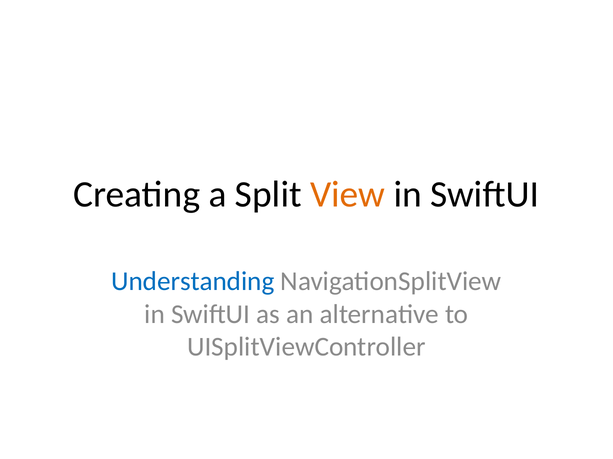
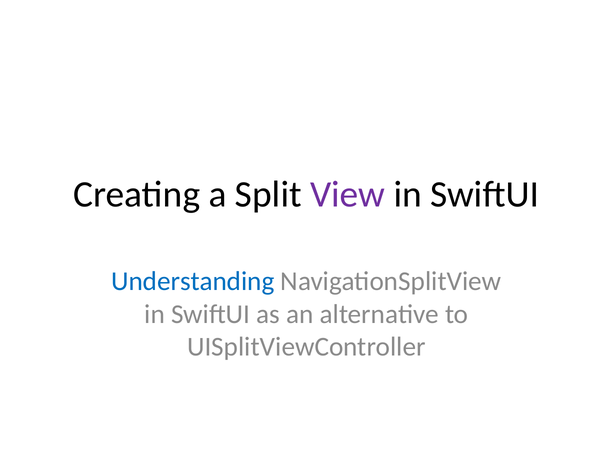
View colour: orange -> purple
